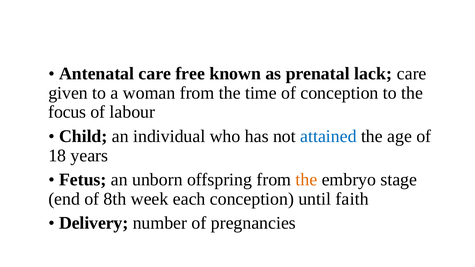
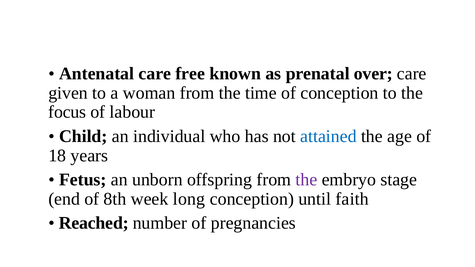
lack: lack -> over
the at (306, 180) colour: orange -> purple
each: each -> long
Delivery: Delivery -> Reached
